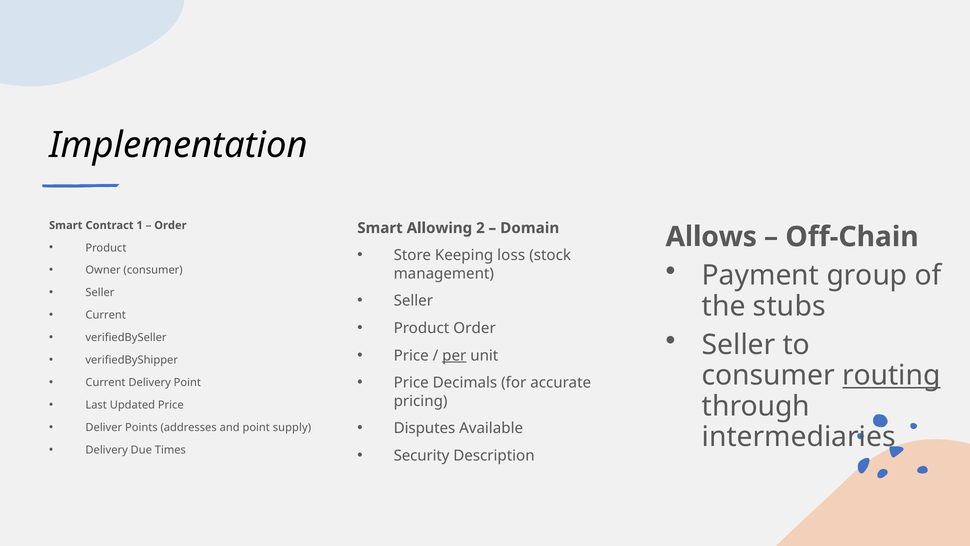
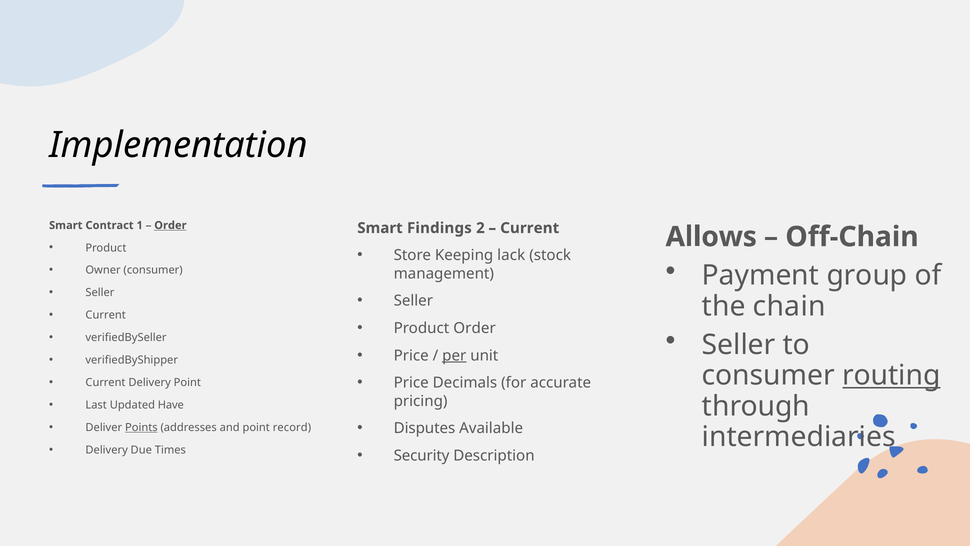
Order at (170, 225) underline: none -> present
Allowing: Allowing -> Findings
Domain at (530, 228): Domain -> Current
loss: loss -> lack
stubs: stubs -> chain
Updated Price: Price -> Have
Points underline: none -> present
supply: supply -> record
